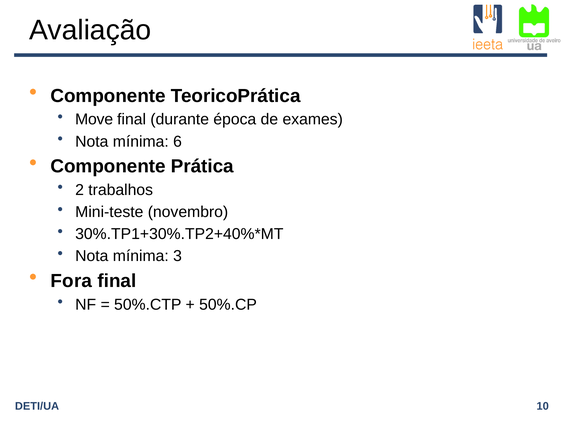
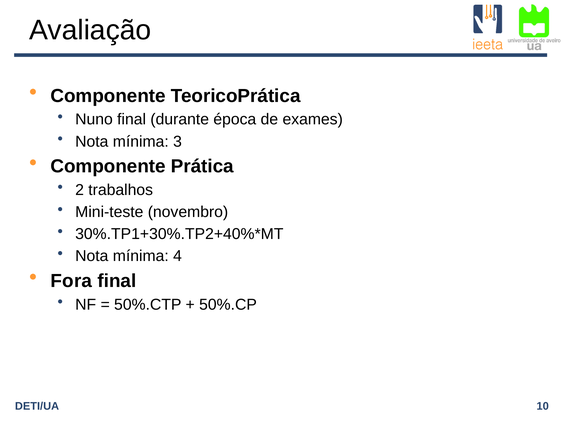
Move: Move -> Nuno
6: 6 -> 3
3: 3 -> 4
